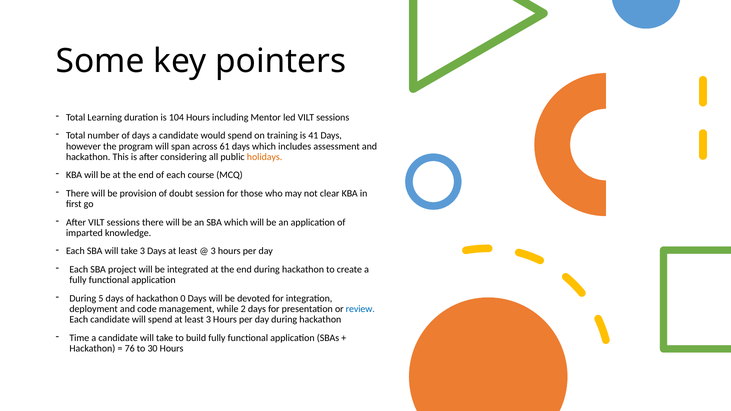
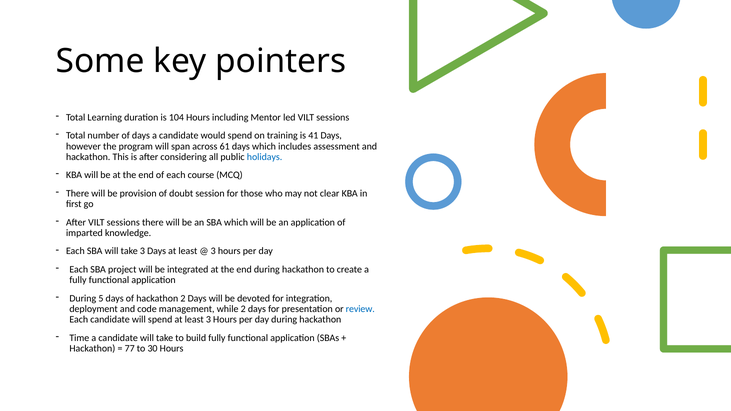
holidays colour: orange -> blue
hackathon 0: 0 -> 2
76: 76 -> 77
